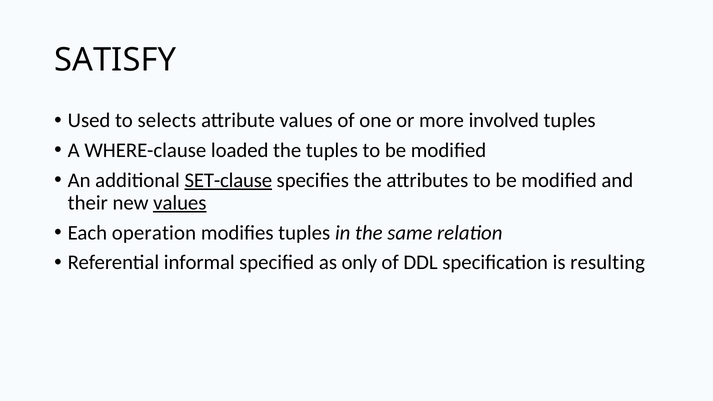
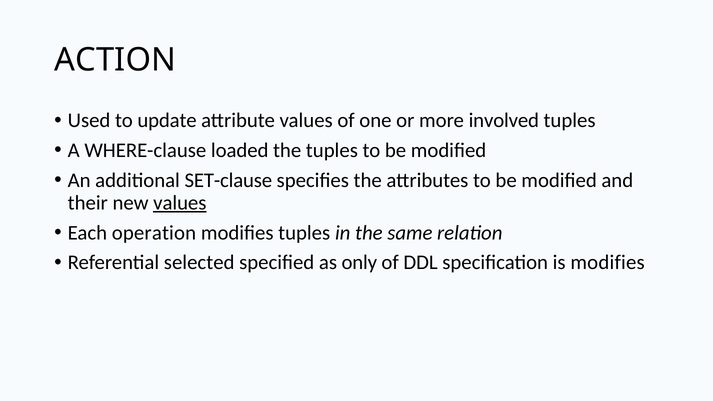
SATISFY: SATISFY -> ACTION
selects: selects -> update
SET-clause underline: present -> none
informal: informal -> selected
is resulting: resulting -> modifies
